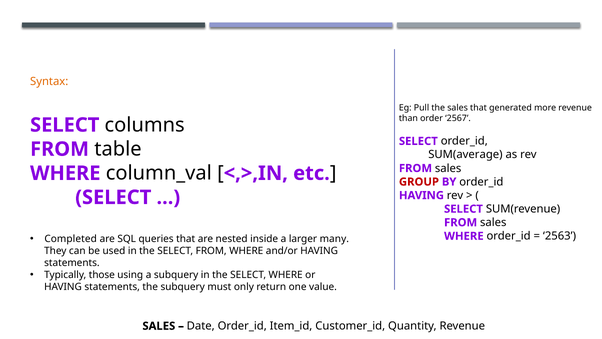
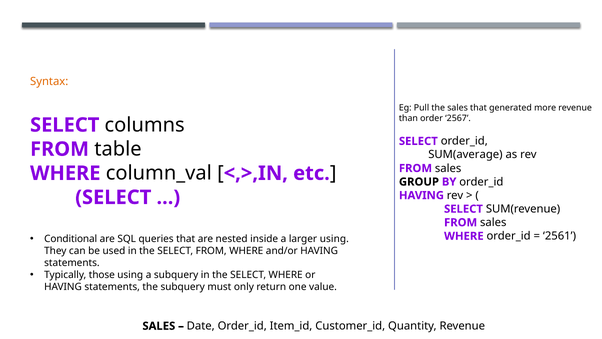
GROUP colour: red -> black
Completed: Completed -> Conditional
larger many: many -> using
2563: 2563 -> 2561
